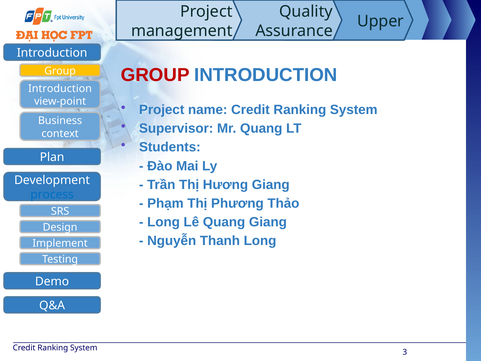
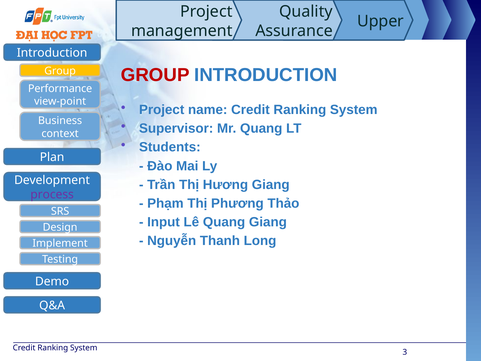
Introduction at (60, 88): Introduction -> Performance
process colour: blue -> purple
Long at (164, 222): Long -> Input
